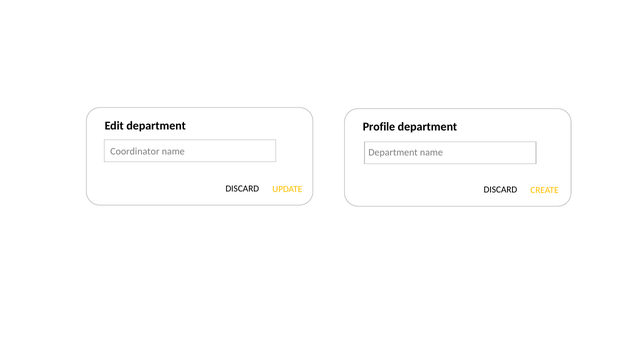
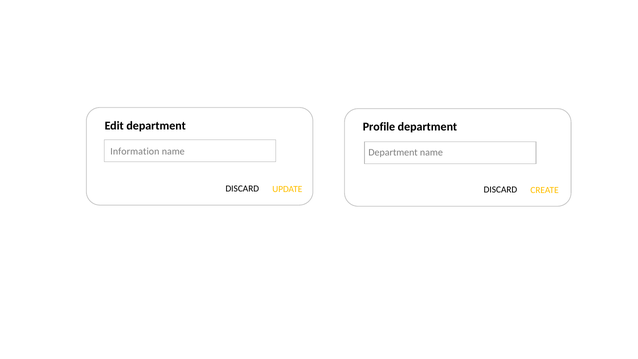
Coordinator: Coordinator -> Information
